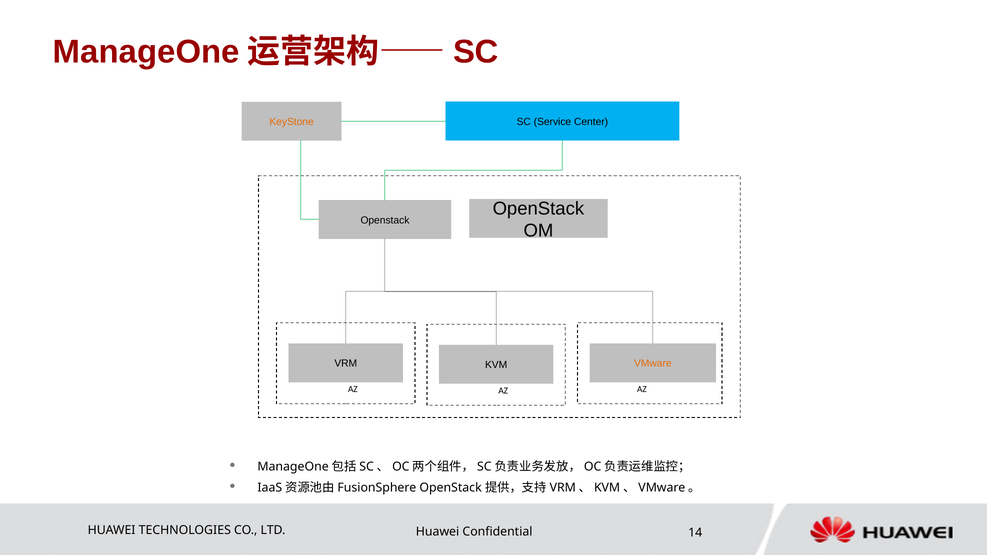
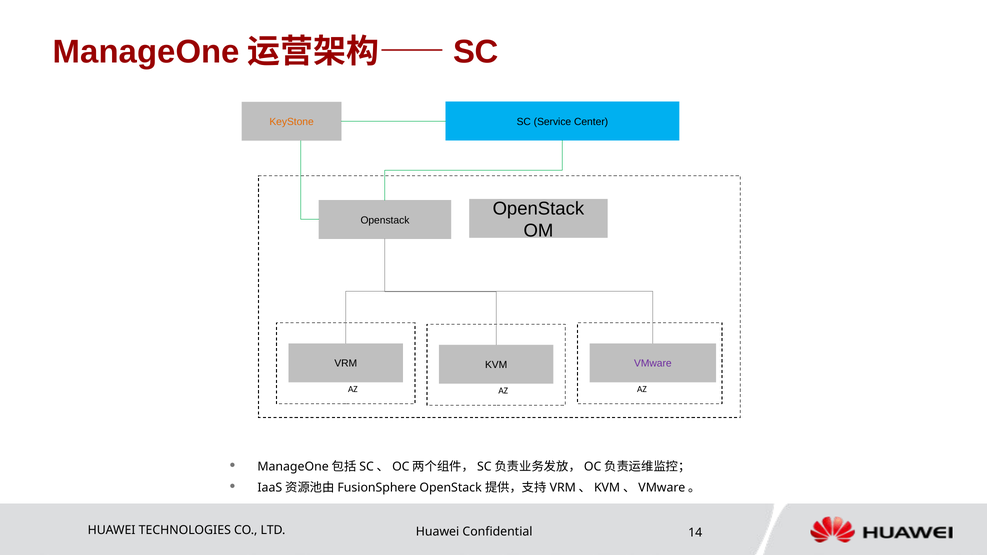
VMware colour: orange -> purple
